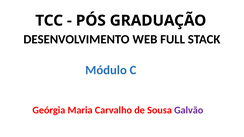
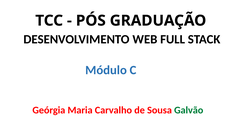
Galvão colour: purple -> green
